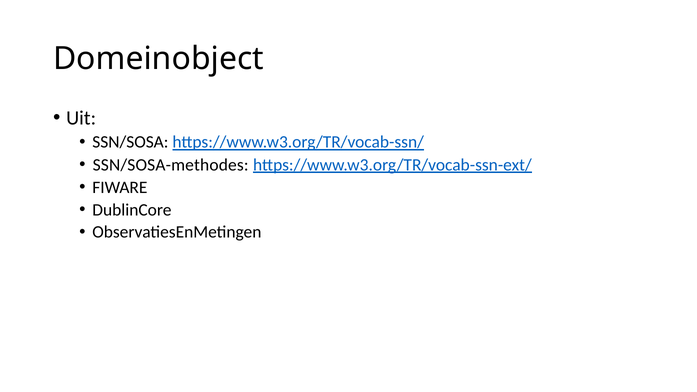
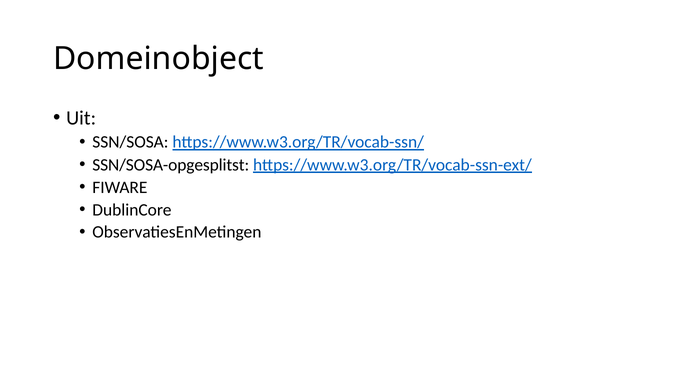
SSN/SOSA-methodes: SSN/SOSA-methodes -> SSN/SOSA-opgesplitst
